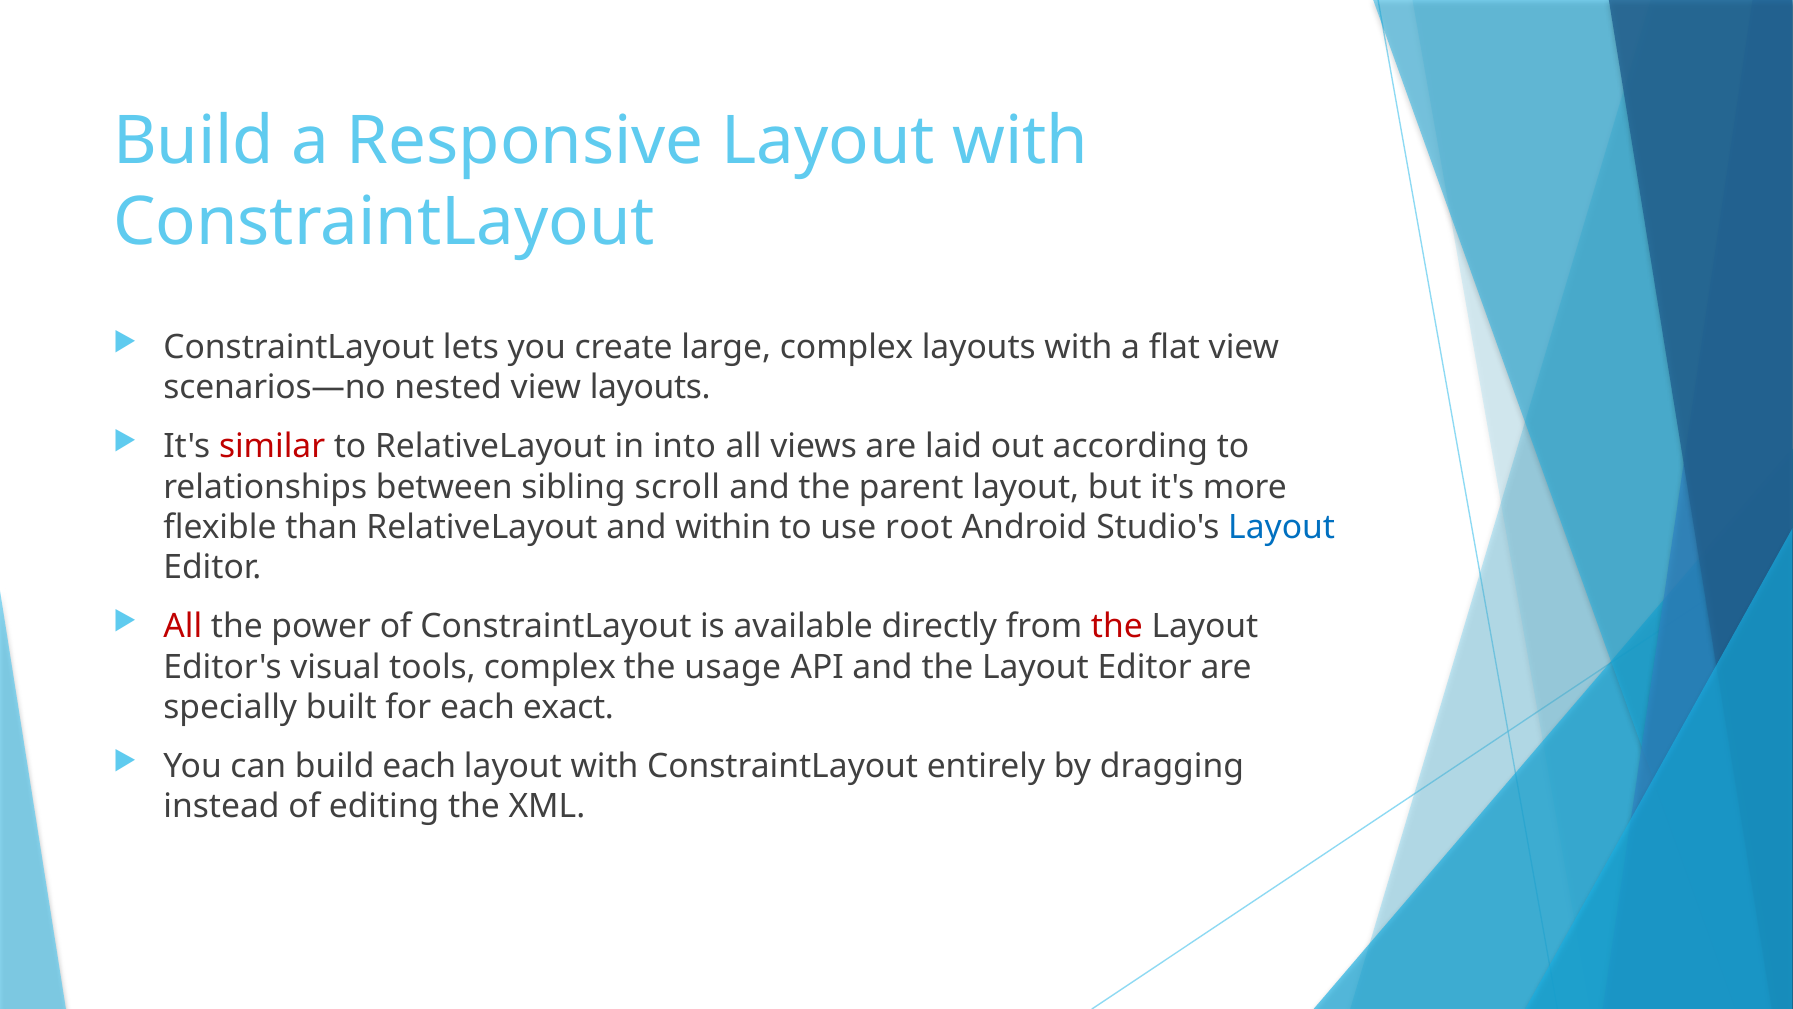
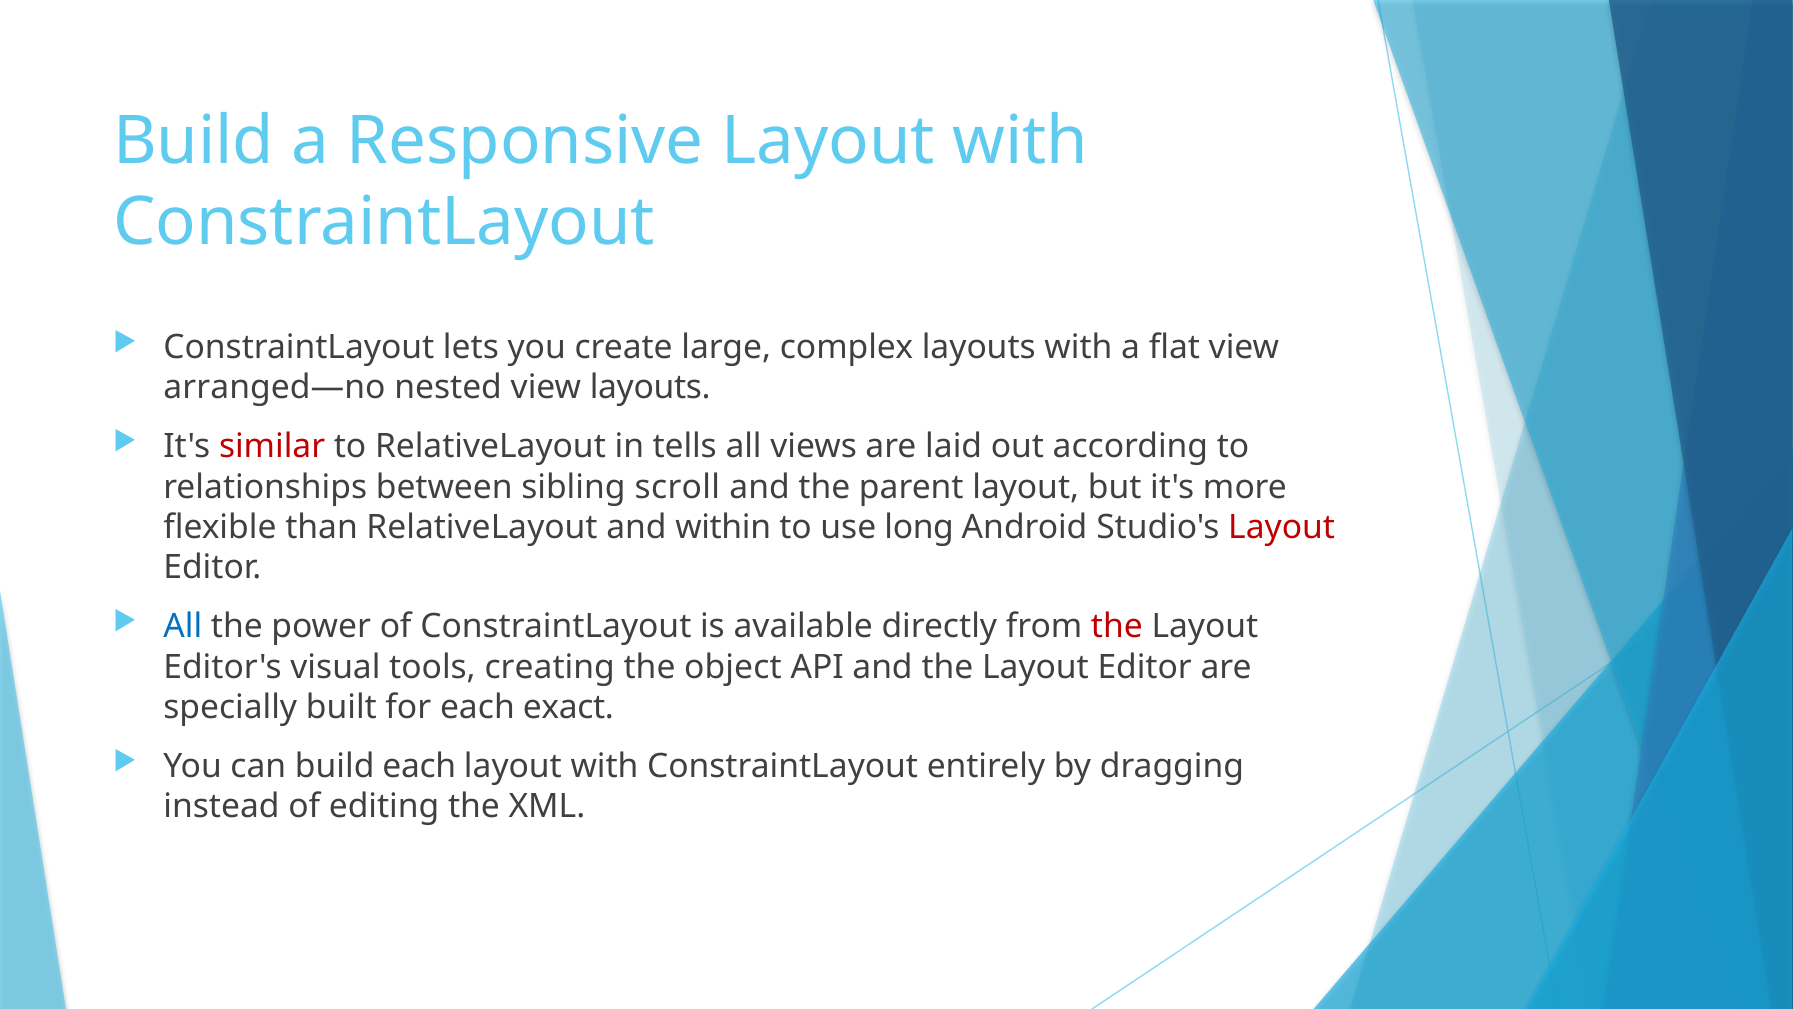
scenarios—no: scenarios—no -> arranged—no
into: into -> tells
root: root -> long
Layout at (1282, 527) colour: blue -> red
All at (183, 626) colour: red -> blue
tools complex: complex -> creating
usage: usage -> object
